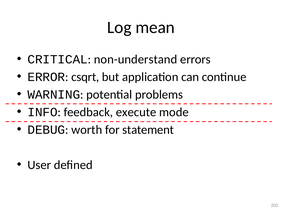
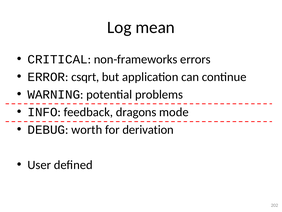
non-understand: non-understand -> non-frameworks
execute: execute -> dragons
statement: statement -> derivation
